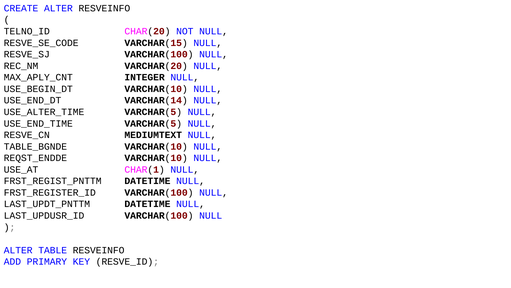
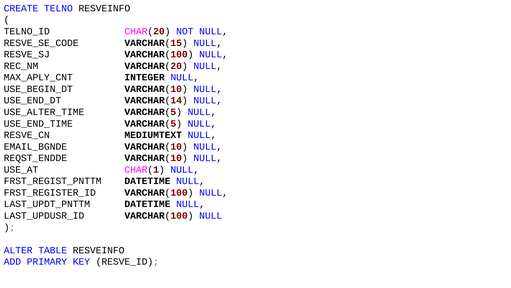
CREATE ALTER: ALTER -> TELNO
TABLE_BGNDE: TABLE_BGNDE -> EMAIL_BGNDE
